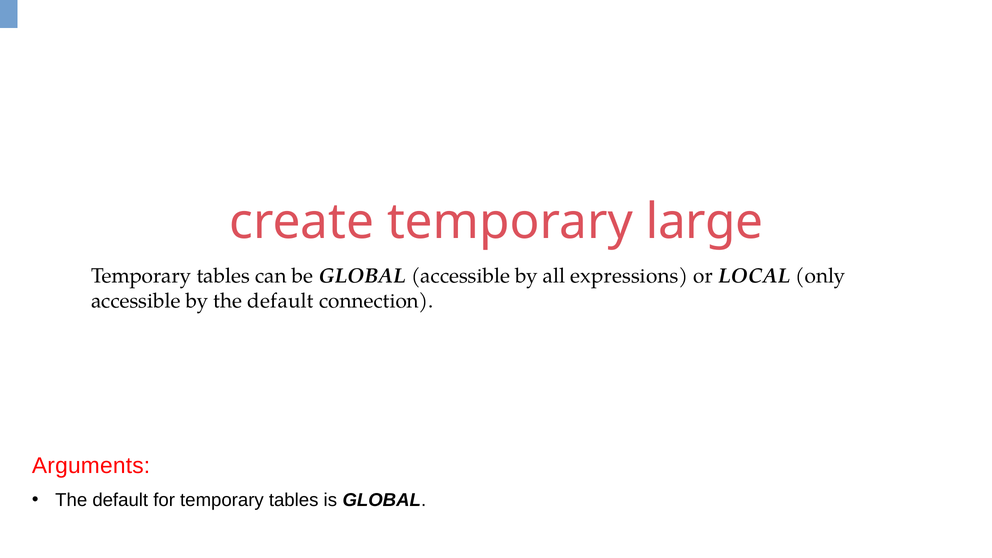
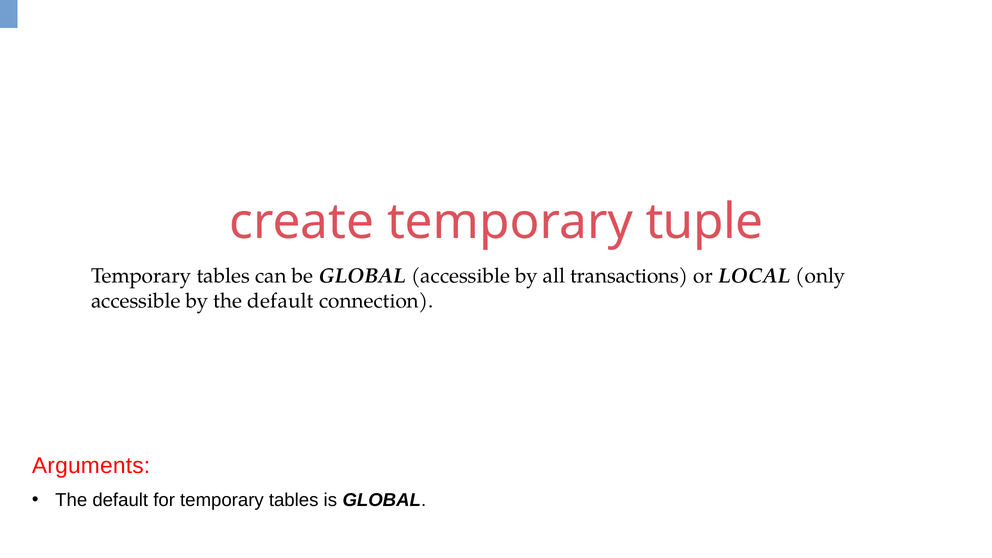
large: large -> tuple
expressions: expressions -> transactions
